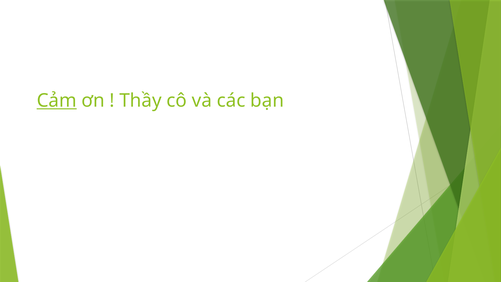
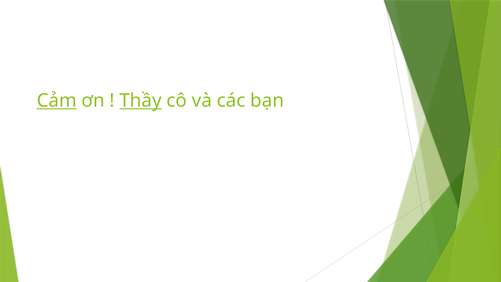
Thầy underline: none -> present
